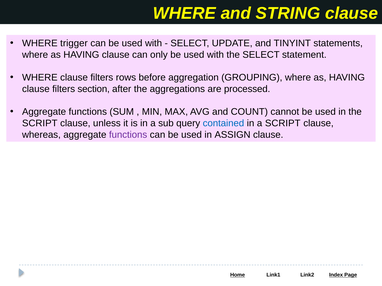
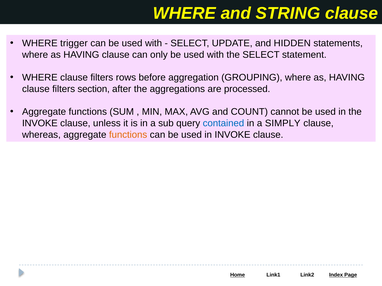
TINYINT: TINYINT -> HIDDEN
SCRIPT at (40, 123): SCRIPT -> INVOKE
a SCRIPT: SCRIPT -> SIMPLY
functions at (128, 135) colour: purple -> orange
in ASSIGN: ASSIGN -> INVOKE
